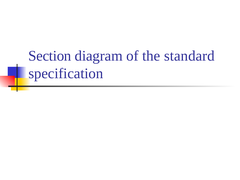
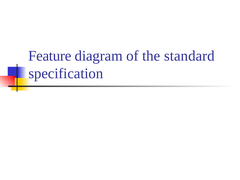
Section: Section -> Feature
